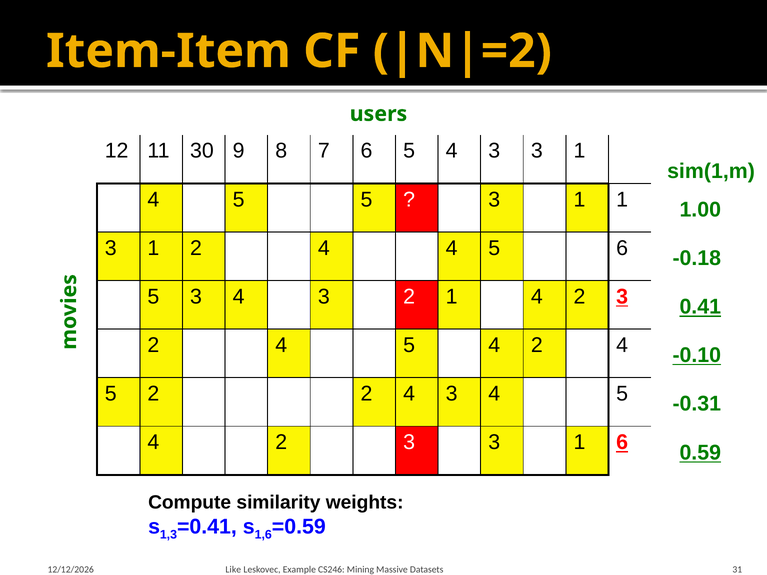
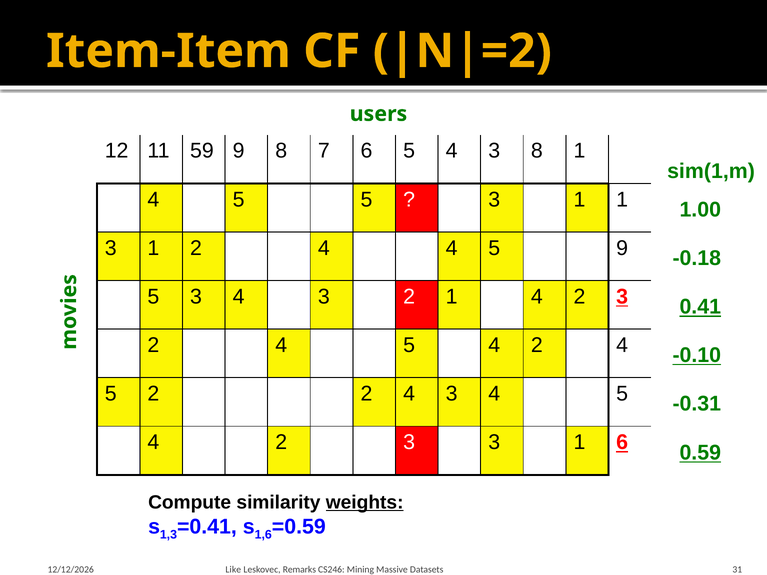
30: 30 -> 59
4 3 3: 3 -> 8
5 6: 6 -> 9
weights underline: none -> present
Example: Example -> Remarks
